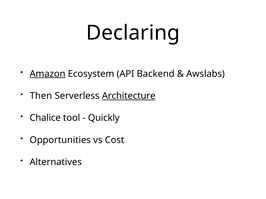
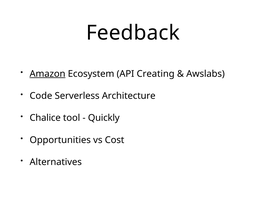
Declaring: Declaring -> Feedback
Backend: Backend -> Creating
Then: Then -> Code
Architecture underline: present -> none
